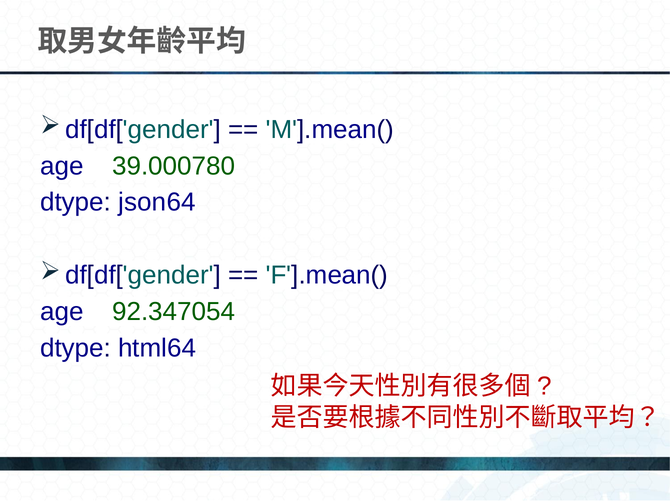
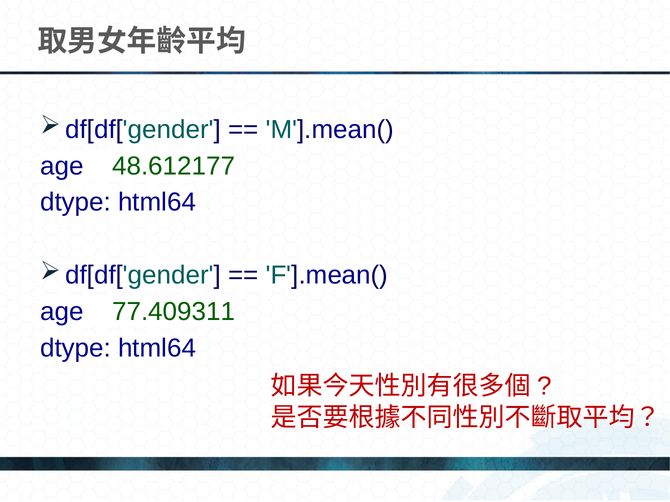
39.000780: 39.000780 -> 48.612177
json64 at (157, 203): json64 -> html64
92.347054: 92.347054 -> 77.409311
